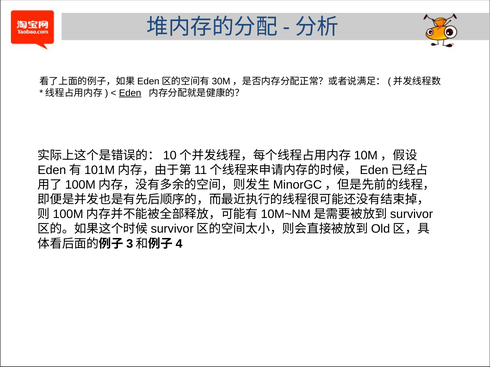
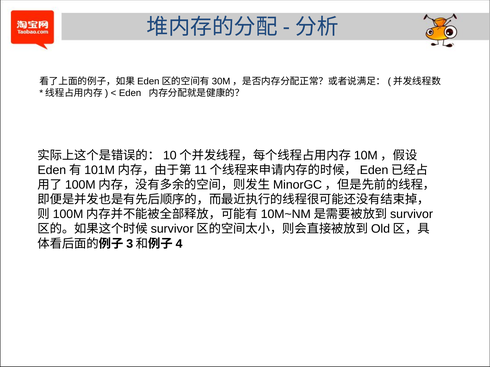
Eden underline: present -> none
